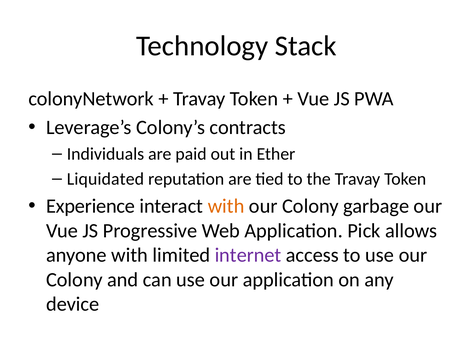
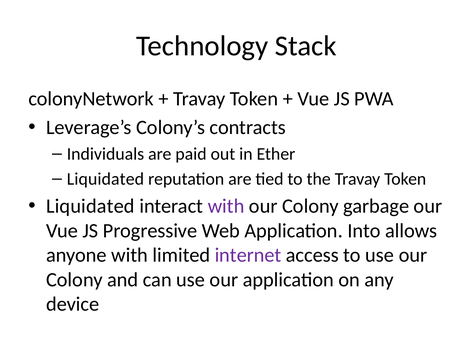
Experience at (91, 206): Experience -> Liquidated
with at (226, 206) colour: orange -> purple
Pick: Pick -> Into
